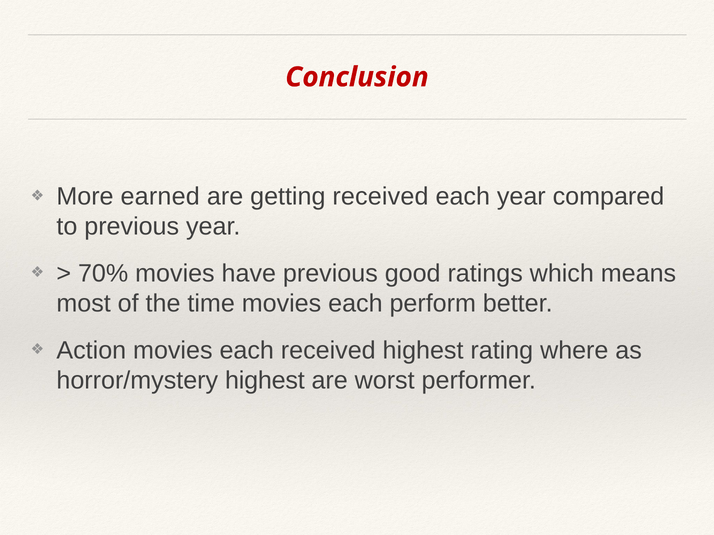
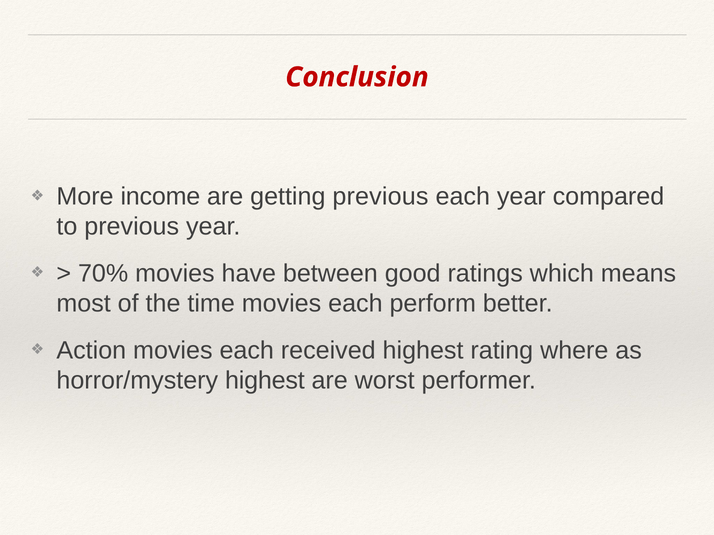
earned: earned -> income
getting received: received -> previous
have previous: previous -> between
